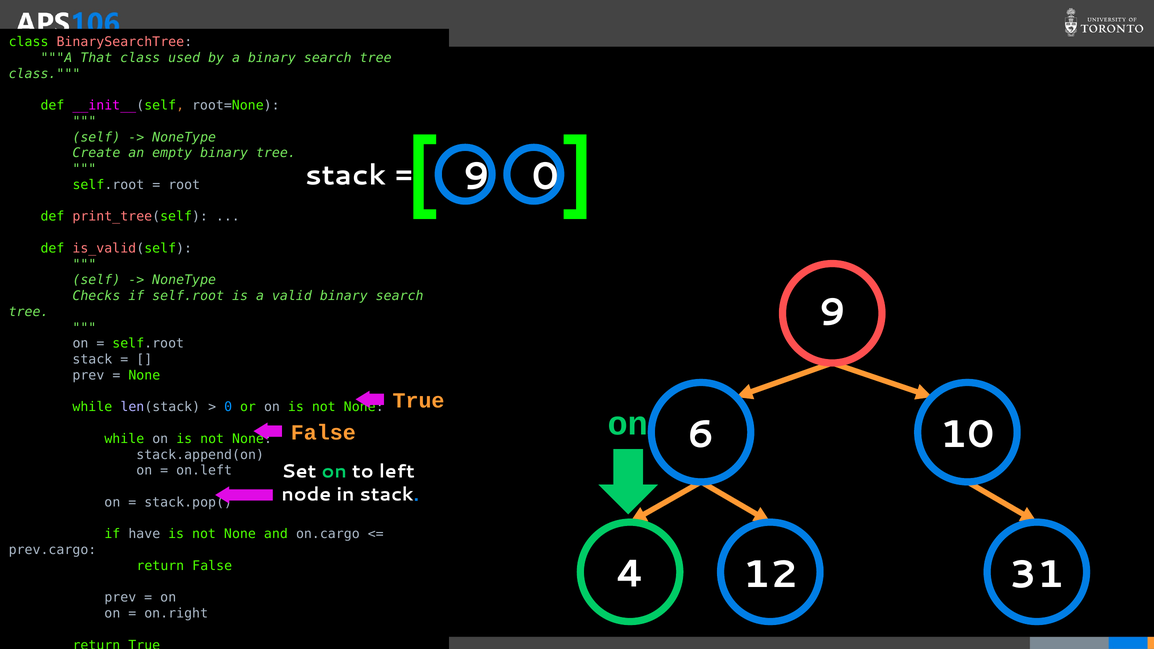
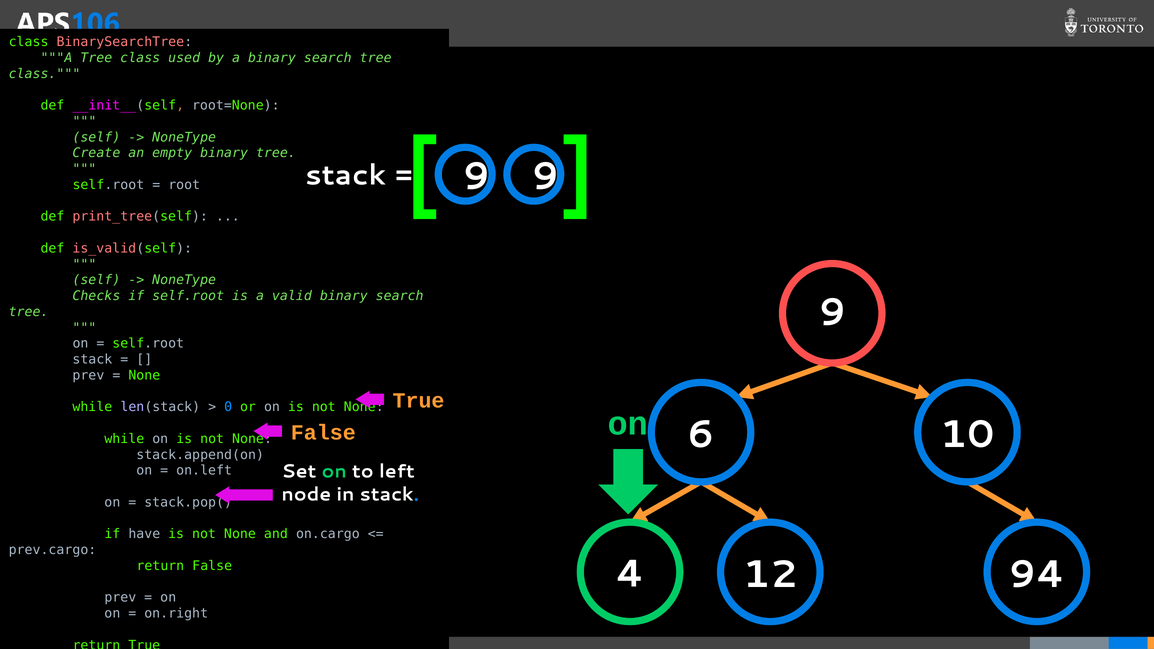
A That: That -> Tree
9 0: 0 -> 9
31: 31 -> 94
